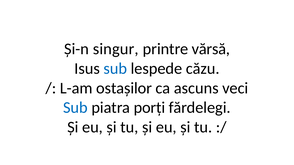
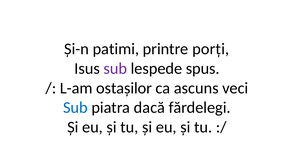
singur: singur -> patimi
vărsă: vărsă -> porți
sub at (115, 69) colour: blue -> purple
căzu: căzu -> spus
porți: porți -> dacă
